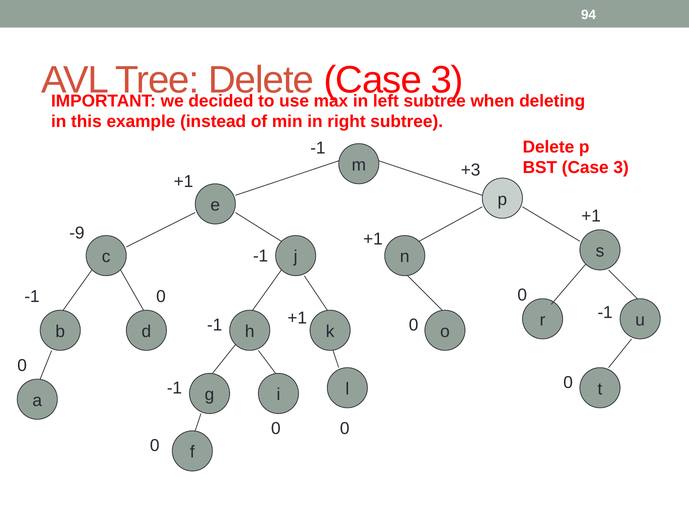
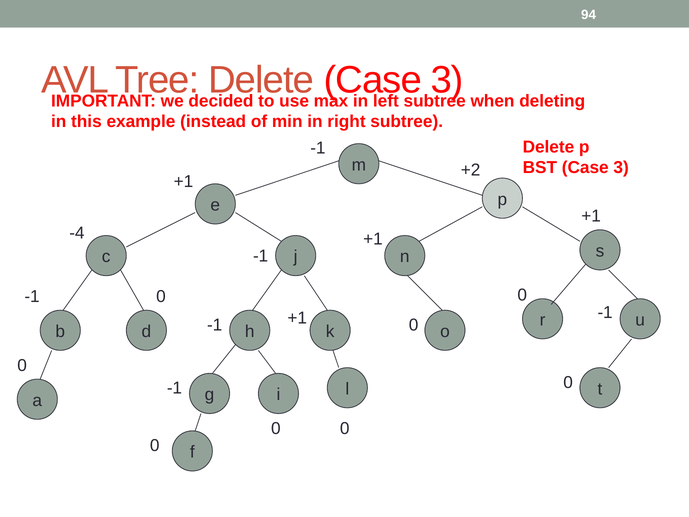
+3: +3 -> +2
-9: -9 -> -4
